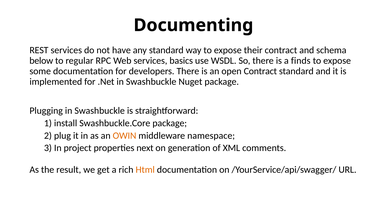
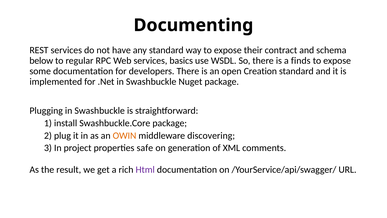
open Contract: Contract -> Creation
namespace: namespace -> discovering
next: next -> safe
Html colour: orange -> purple
